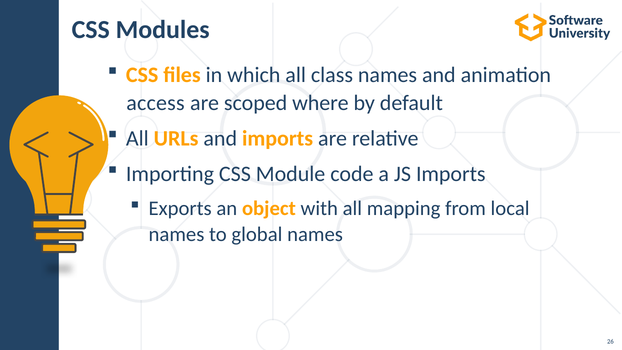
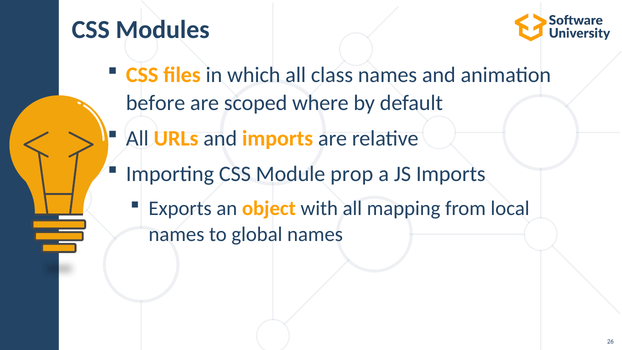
access: access -> before
code: code -> prop
